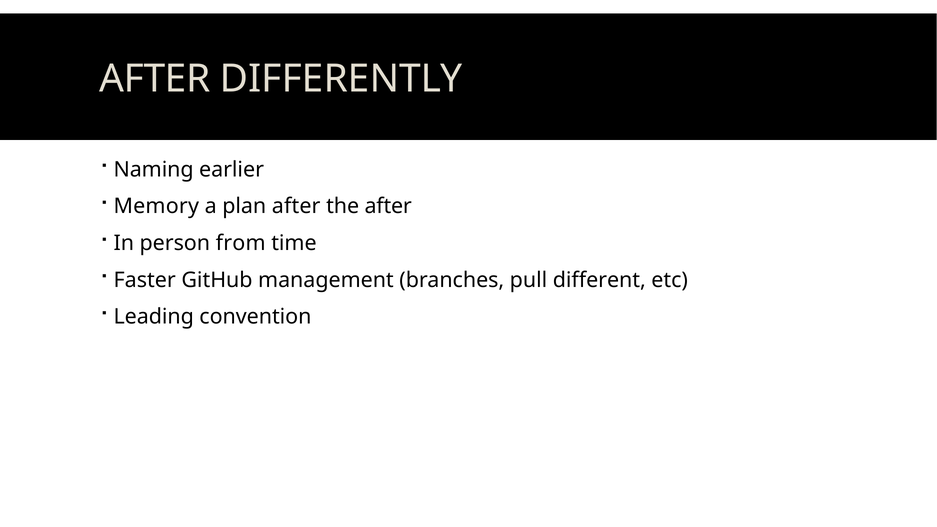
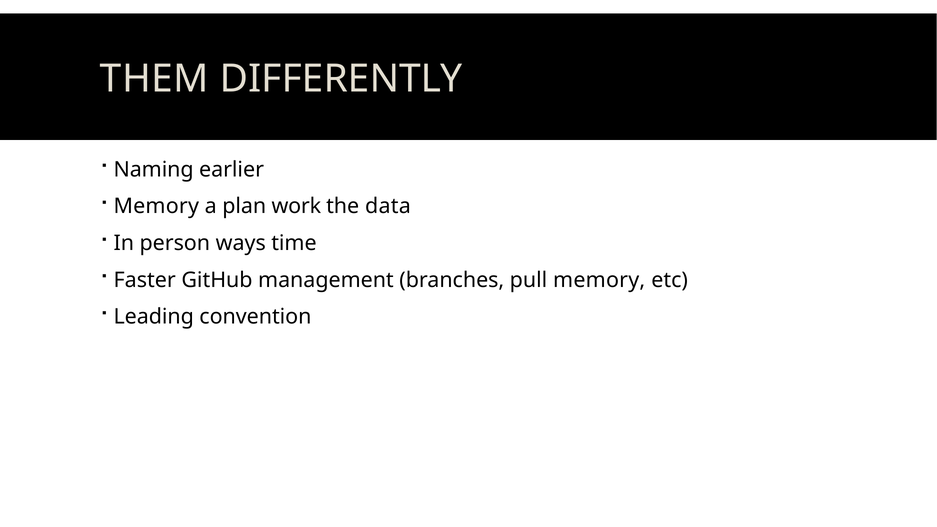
AFTER at (155, 79): AFTER -> THEM
plan after: after -> work
the after: after -> data
from: from -> ways
pull different: different -> memory
